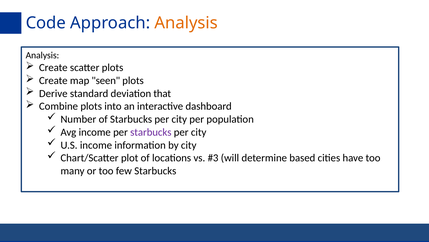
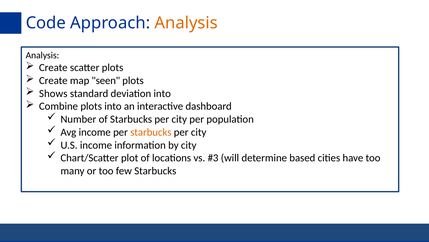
Derive: Derive -> Shows
deviation that: that -> into
starbucks at (151, 132) colour: purple -> orange
